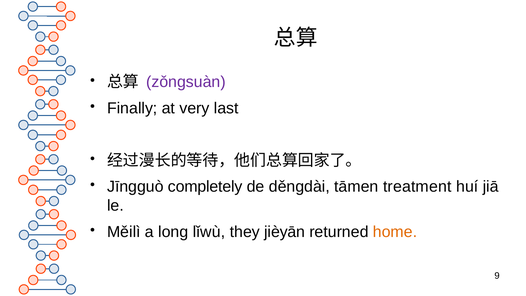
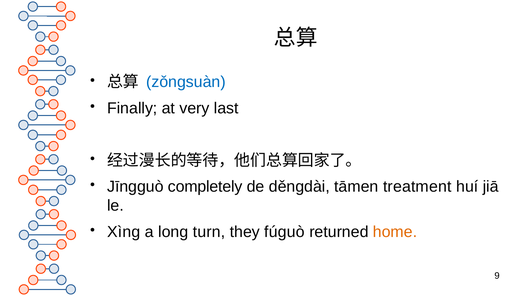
zǒngsuàn colour: purple -> blue
Měilì: Měilì -> Xìng
lǐwù: lǐwù -> turn
jièyān: jièyān -> fúguò
